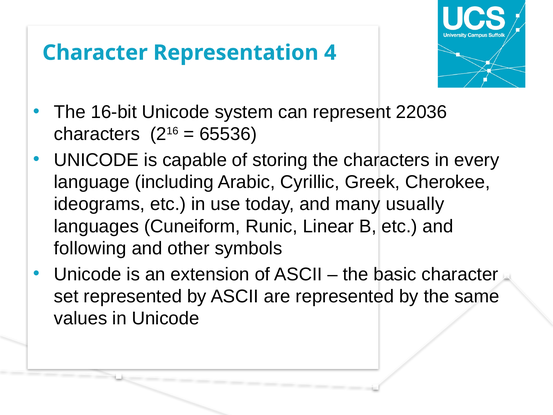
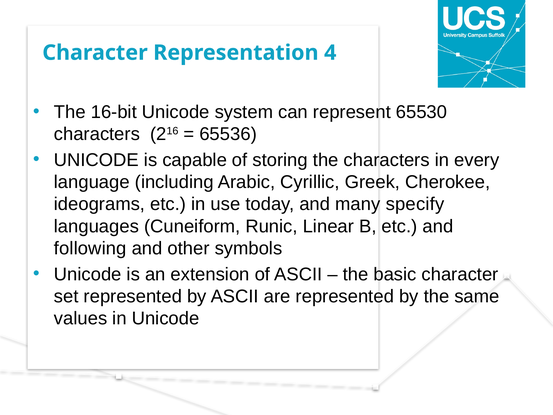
22036: 22036 -> 65530
usually: usually -> specify
